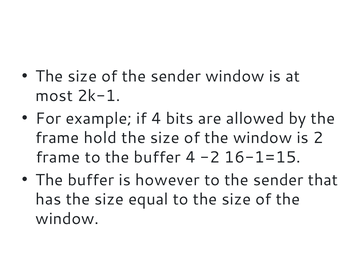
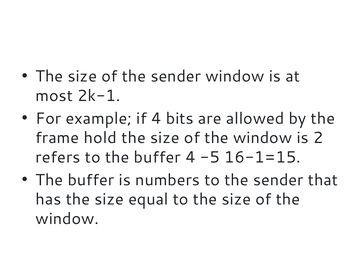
frame at (58, 157): frame -> refers
-2: -2 -> -5
however: however -> numbers
